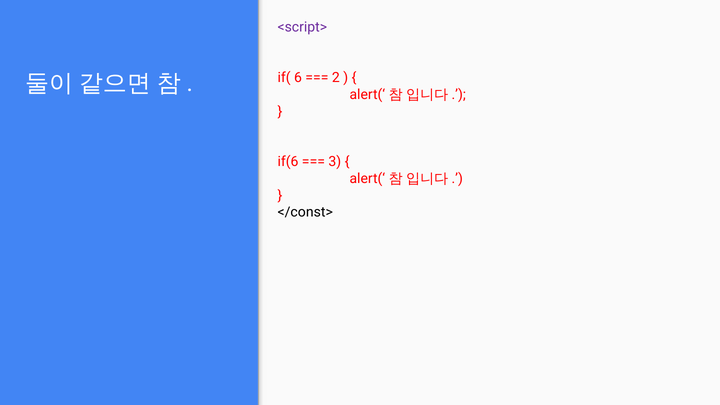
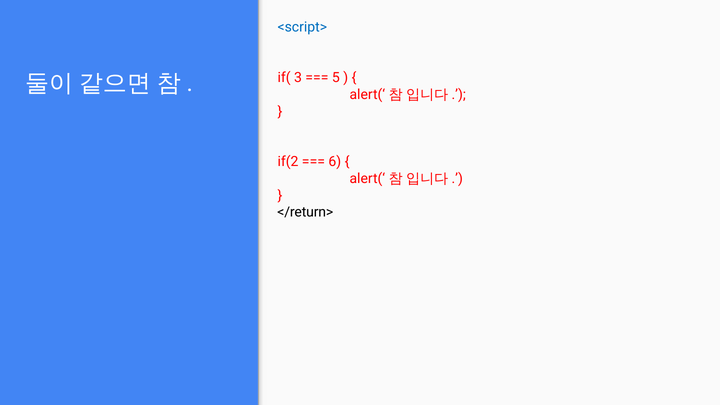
<script> colour: purple -> blue
6: 6 -> 3
2: 2 -> 5
if(6: if(6 -> if(2
3: 3 -> 6
</const>: </const> -> </return>
